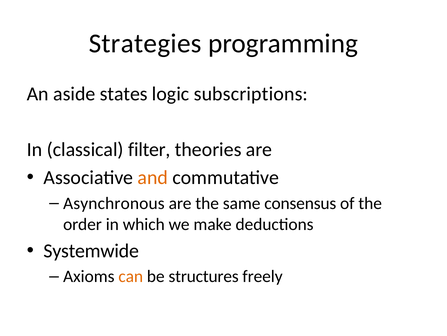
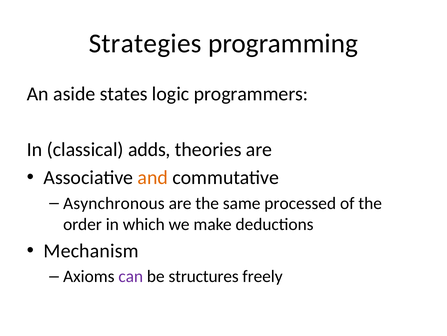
subscriptions: subscriptions -> programmers
filter: filter -> adds
consensus: consensus -> processed
Systemwide: Systemwide -> Mechanism
can colour: orange -> purple
